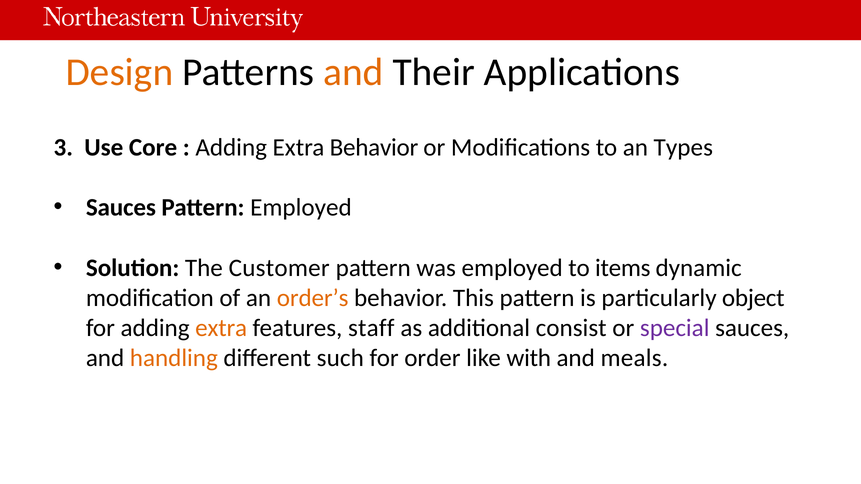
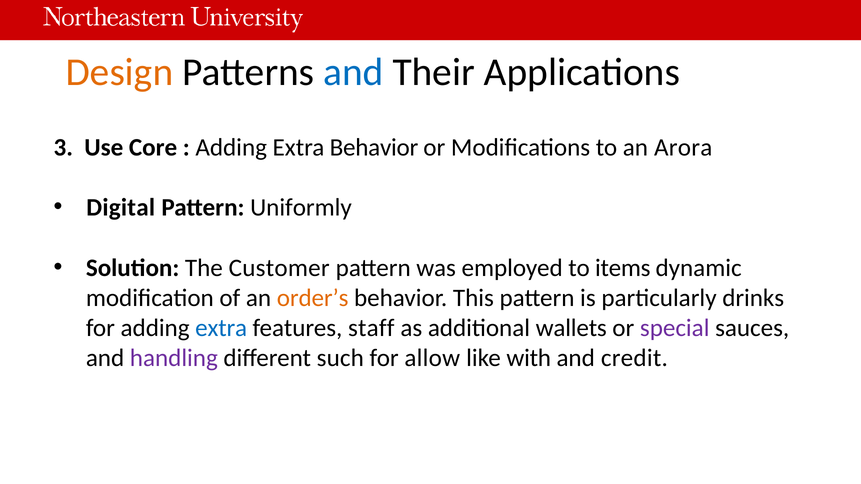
and at (353, 72) colour: orange -> blue
Types: Types -> Arora
Sauces at (121, 208): Sauces -> Digital
Pattern Employed: Employed -> Uniformly
object: object -> drinks
extra at (221, 328) colour: orange -> blue
consist: consist -> wallets
handling colour: orange -> purple
order: order -> allow
meals: meals -> credit
